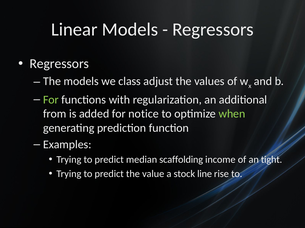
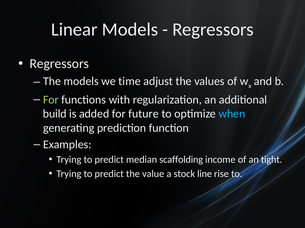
class: class -> time
from: from -> build
notice: notice -> future
when colour: light green -> light blue
